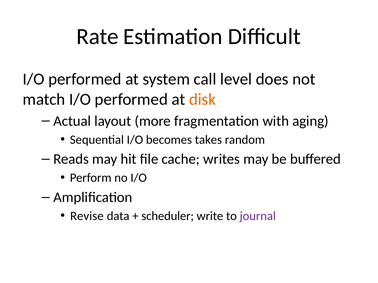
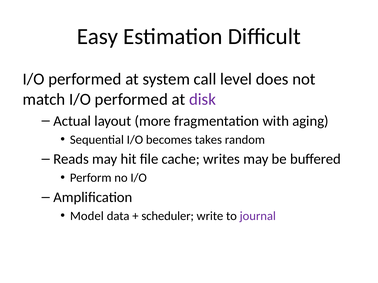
Rate: Rate -> Easy
disk colour: orange -> purple
Revise: Revise -> Model
